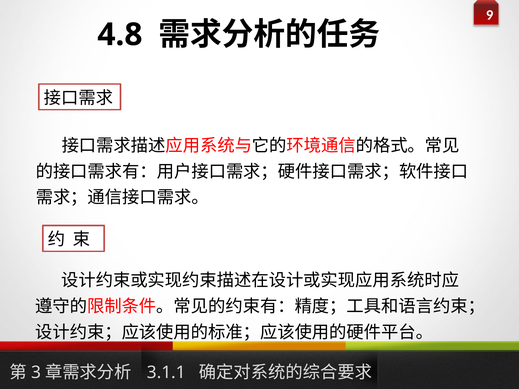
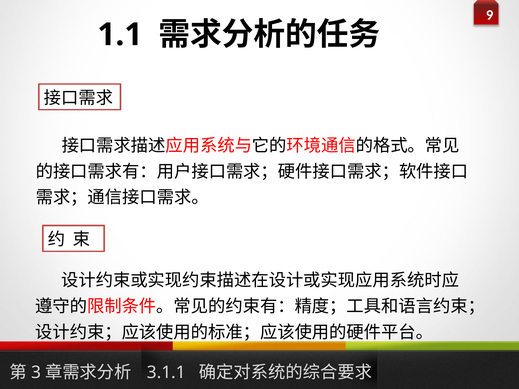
4.8: 4.8 -> 1.1
